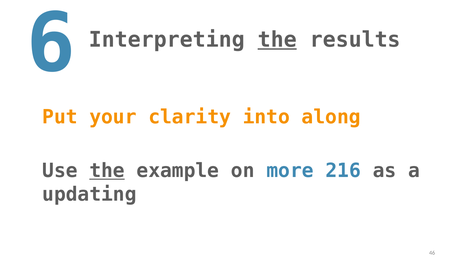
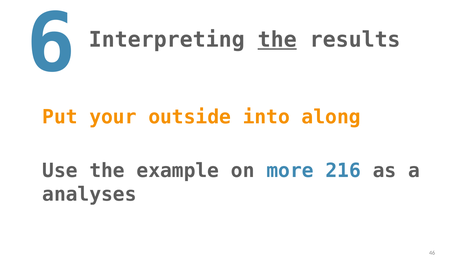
clarity: clarity -> outside
the at (107, 171) underline: present -> none
updating: updating -> analyses
